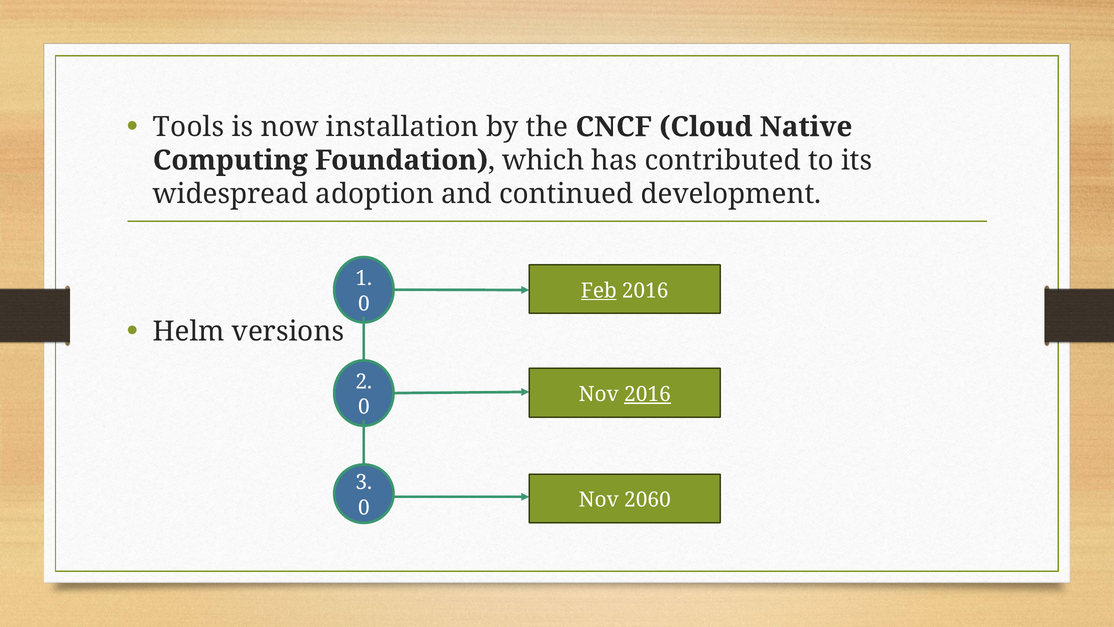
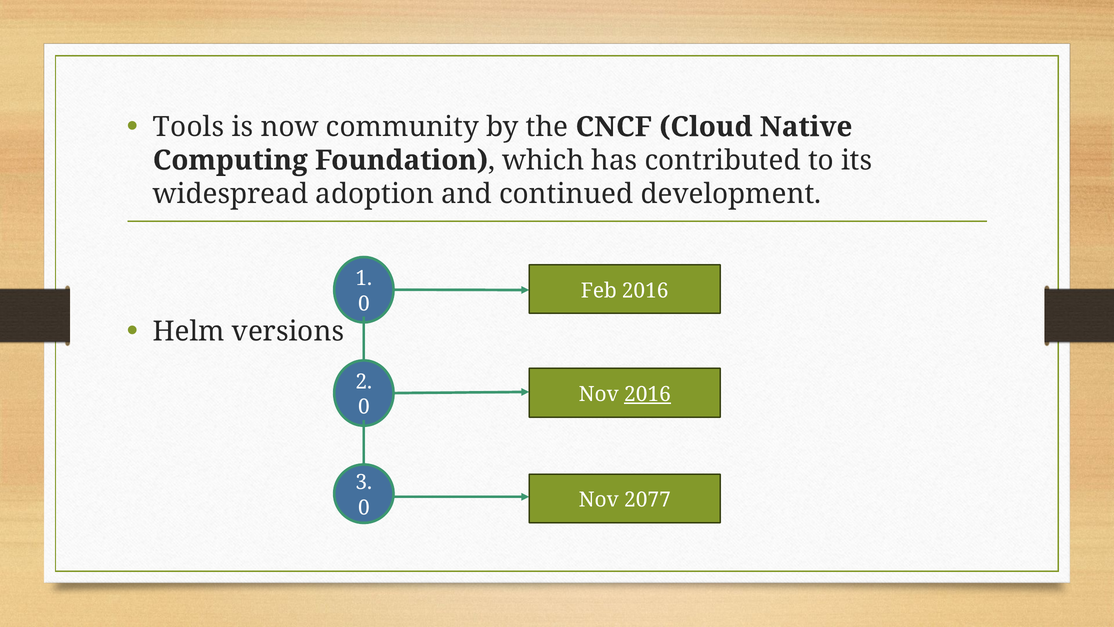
installation: installation -> community
Feb underline: present -> none
2060: 2060 -> 2077
